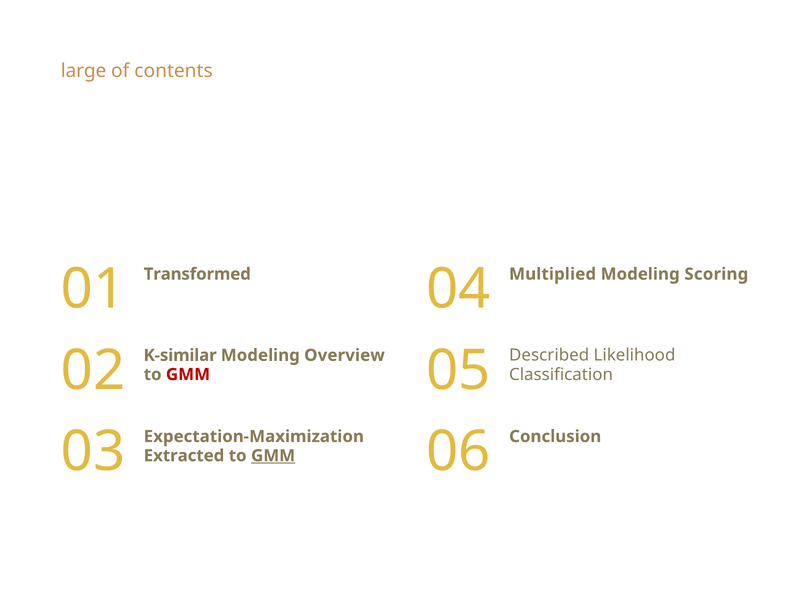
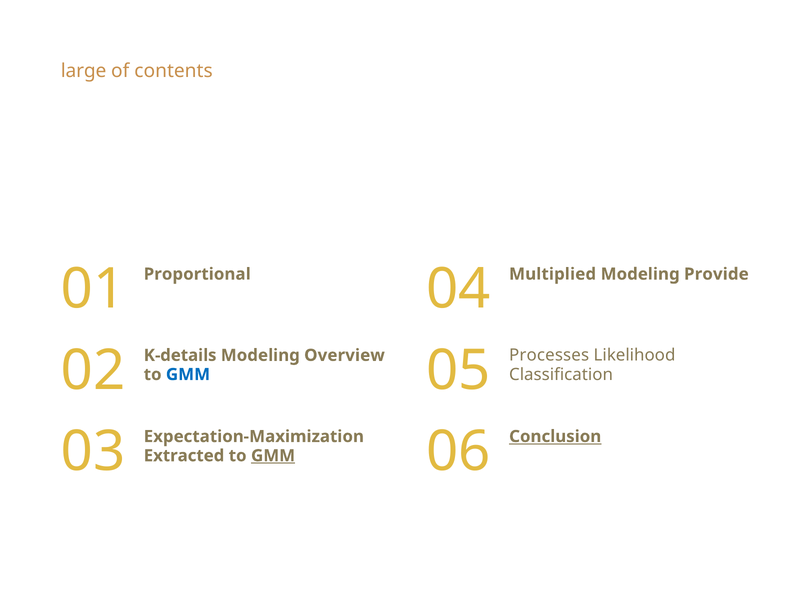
Transformed: Transformed -> Proportional
Scoring: Scoring -> Provide
Described: Described -> Processes
K-similar: K-similar -> K-details
GMM at (188, 374) colour: red -> blue
Conclusion underline: none -> present
